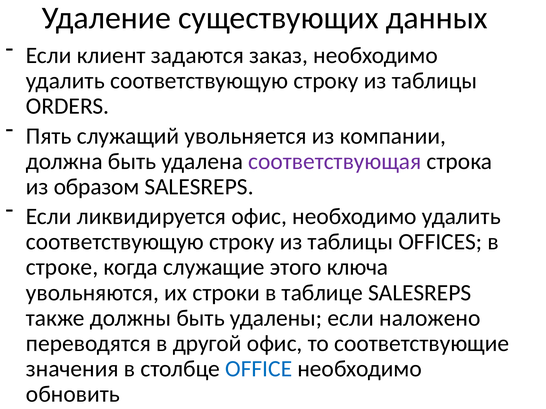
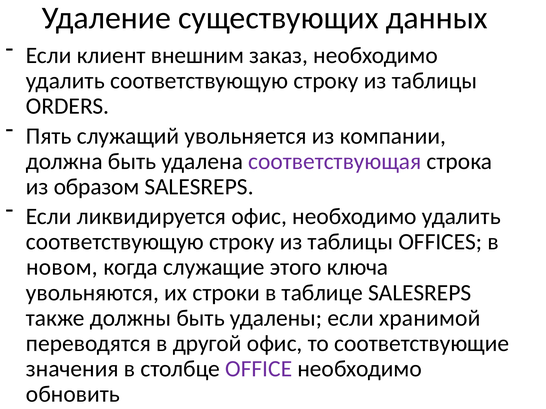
задаются: задаются -> внешним
строке: строке -> новом
наложено: наложено -> хранимой
OFFICE colour: blue -> purple
